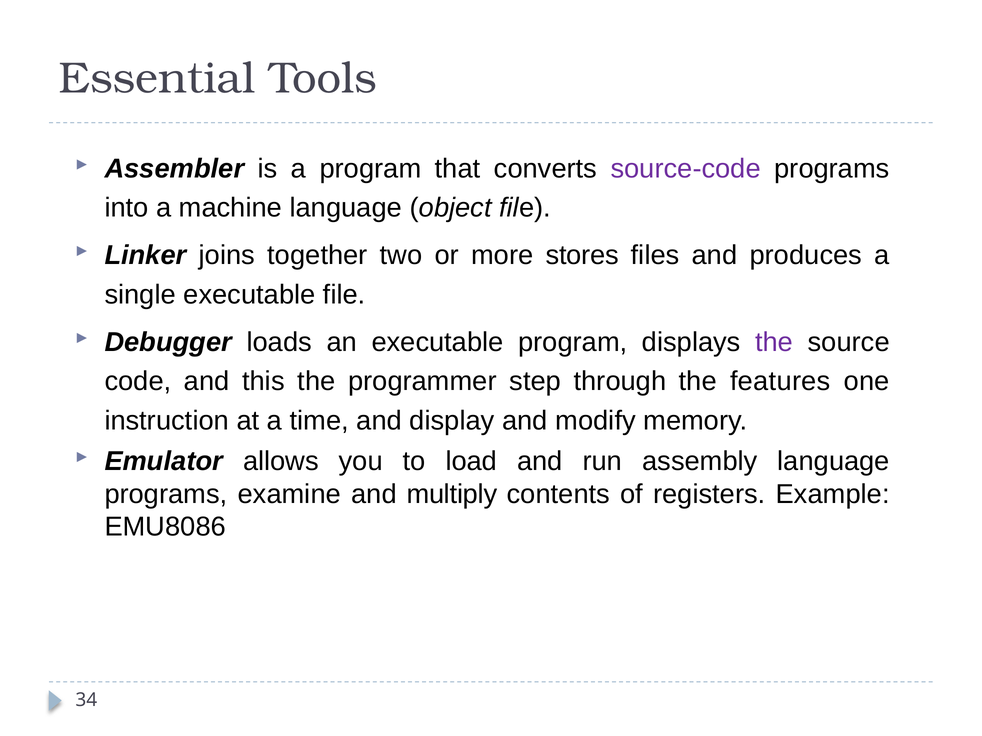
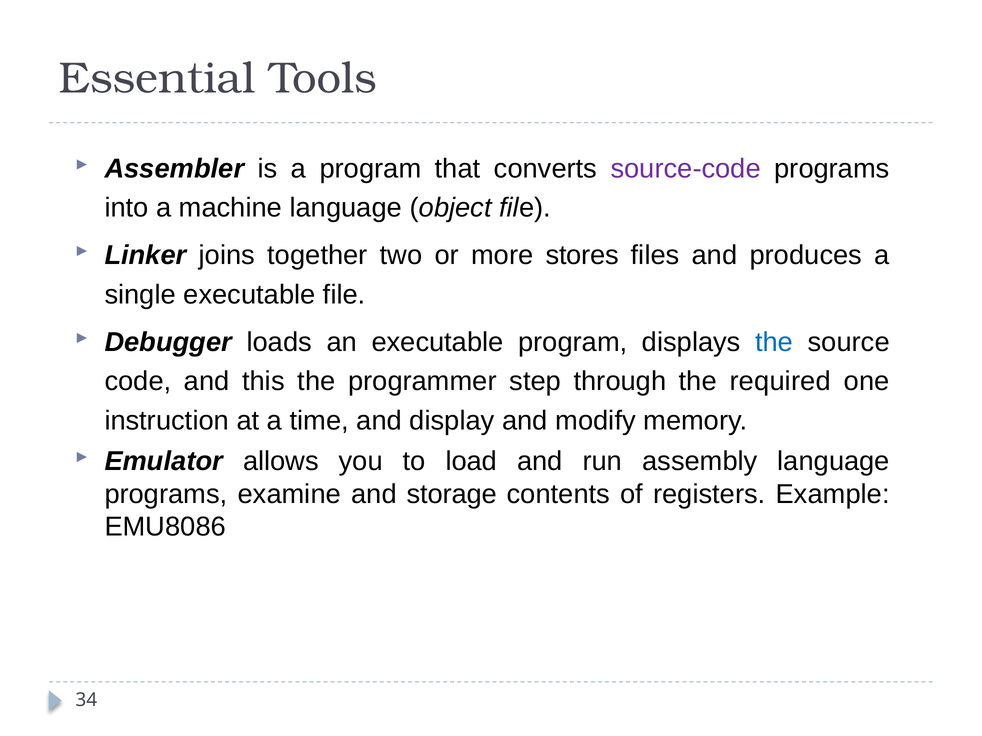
the at (774, 342) colour: purple -> blue
features: features -> required
multiply: multiply -> storage
